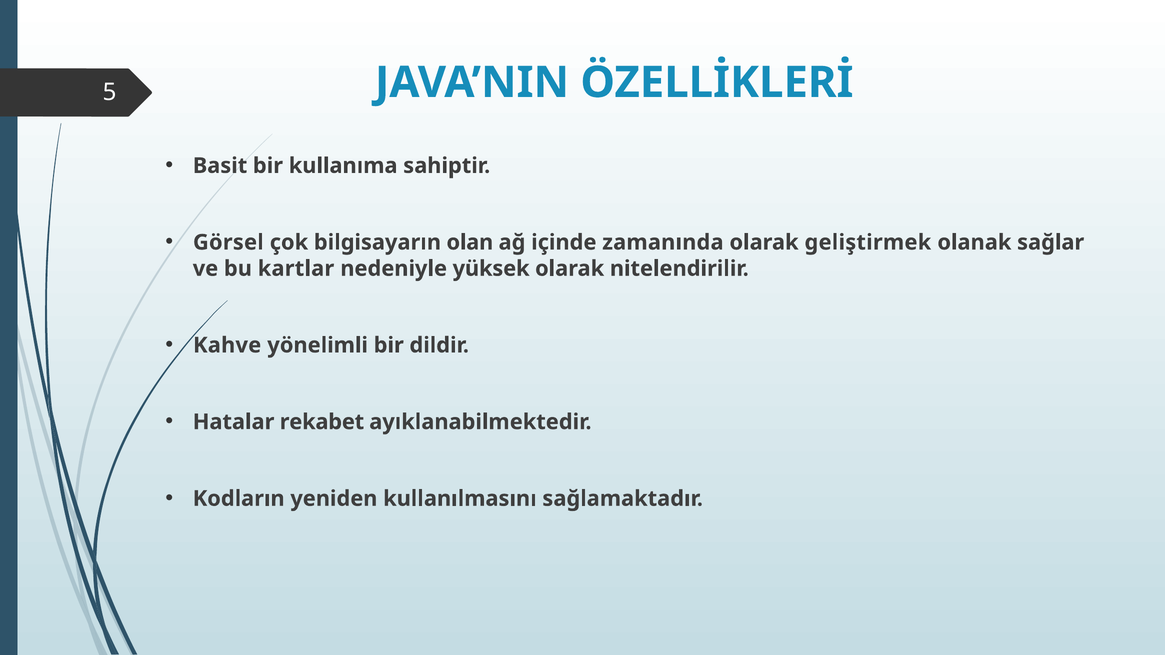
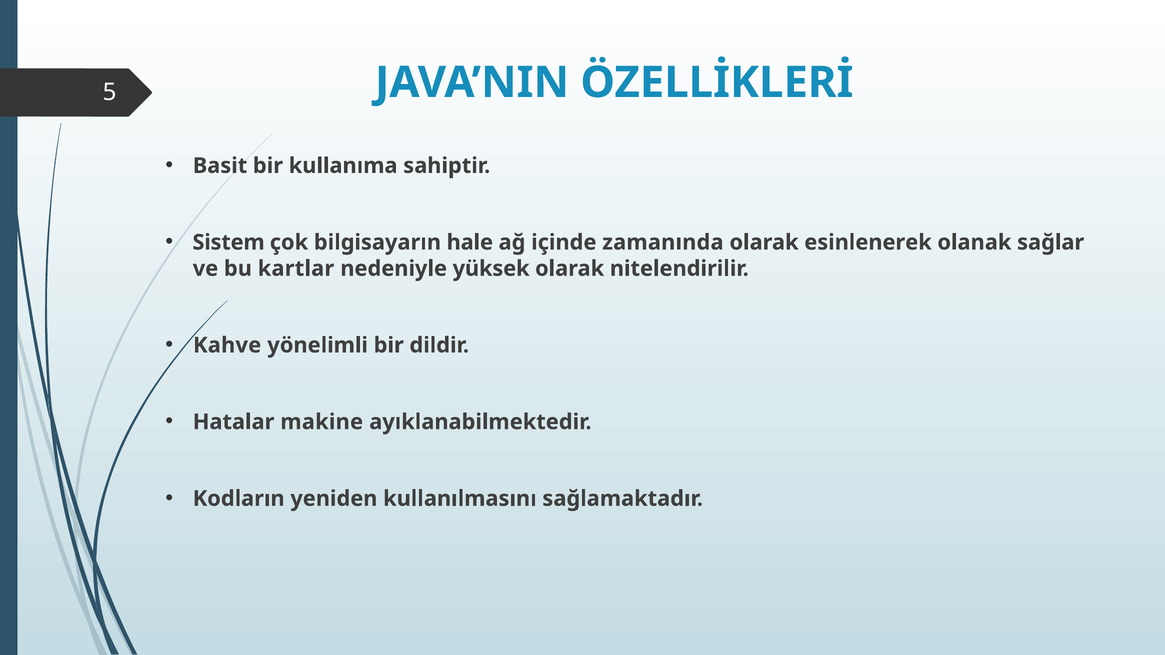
Görsel: Görsel -> Sistem
olan: olan -> hale
geliştirmek: geliştirmek -> esinlenerek
rekabet: rekabet -> makine
